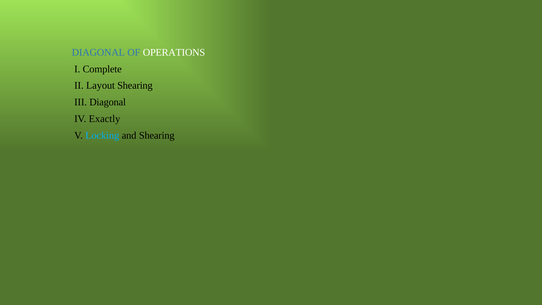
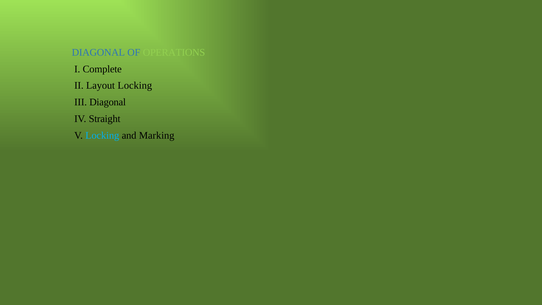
OPERATIONS colour: white -> light green
Layout Shearing: Shearing -> Locking
Exactly: Exactly -> Straight
and Shearing: Shearing -> Marking
